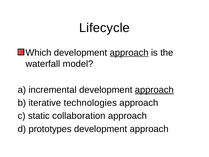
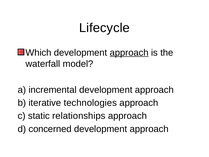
approach at (154, 90) underline: present -> none
collaboration: collaboration -> relationships
prototypes: prototypes -> concerned
